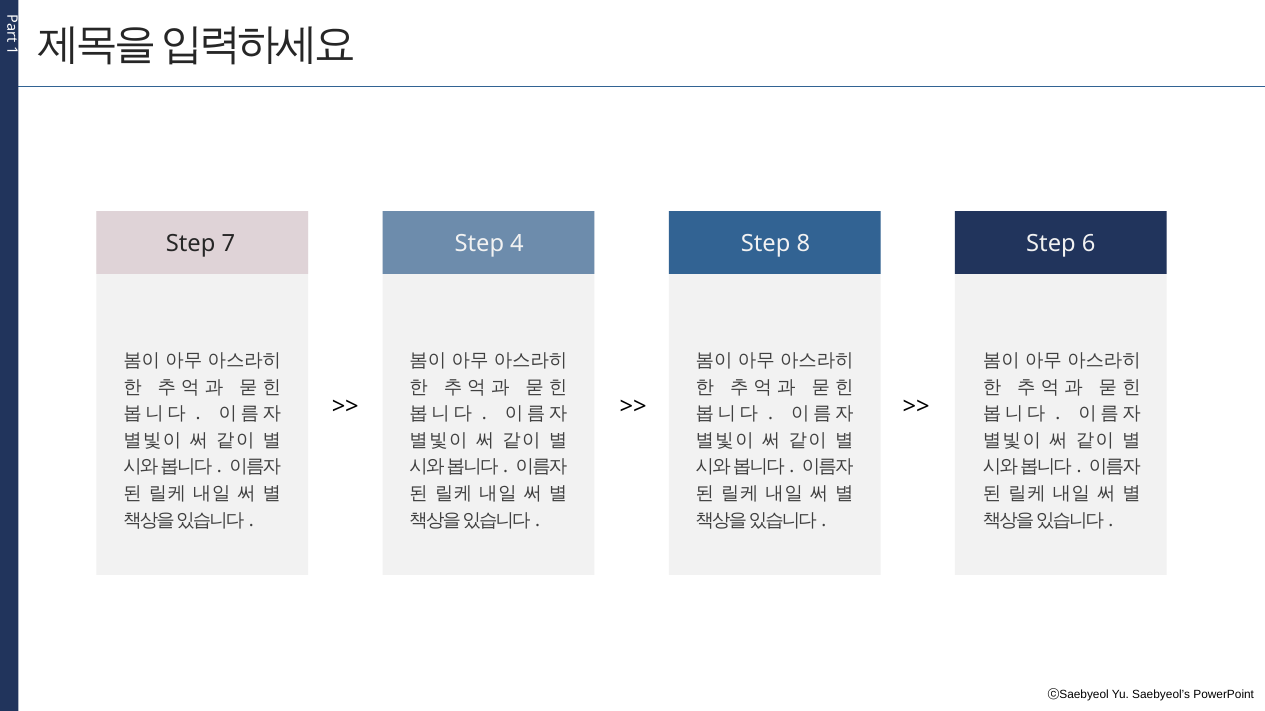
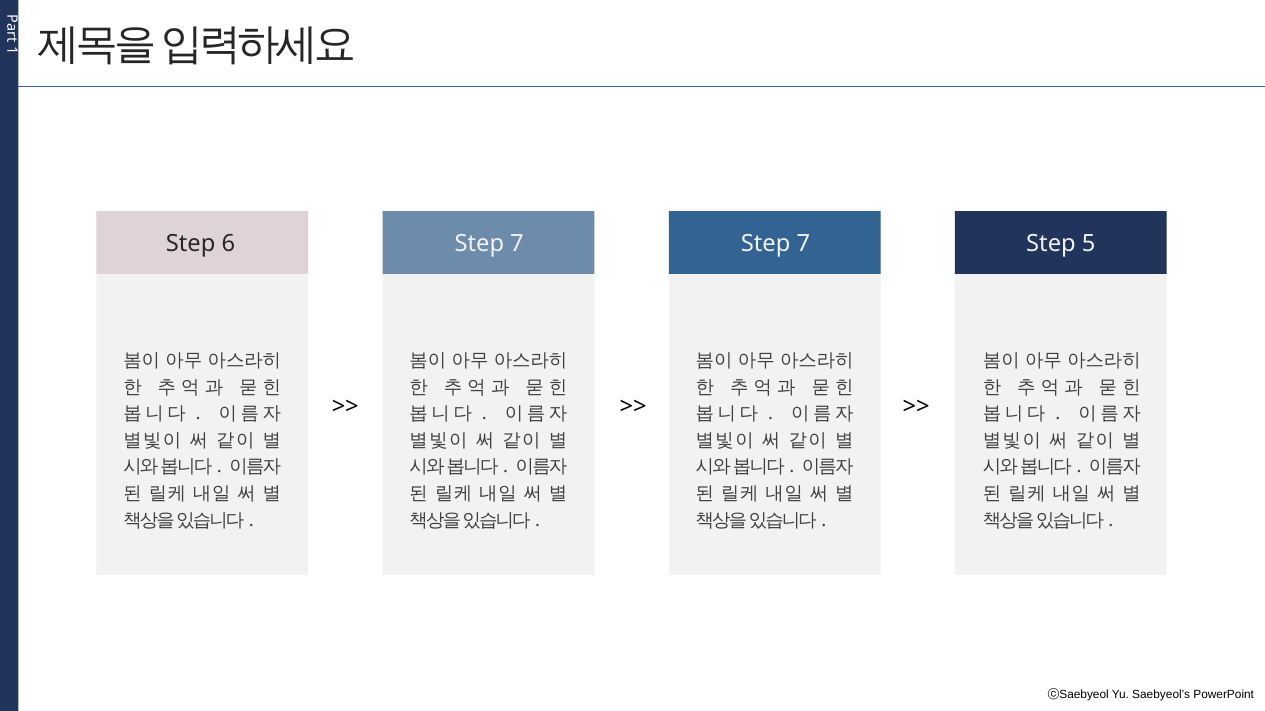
7: 7 -> 6
4 at (517, 244): 4 -> 7
8 at (803, 244): 8 -> 7
6: 6 -> 5
